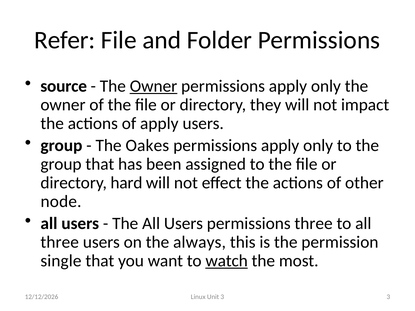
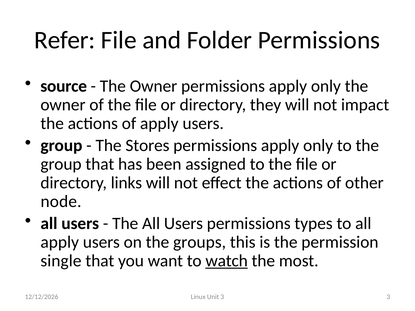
Owner at (153, 86) underline: present -> none
Oakes: Oakes -> Stores
hard: hard -> links
permissions three: three -> types
three at (60, 242): three -> apply
always: always -> groups
